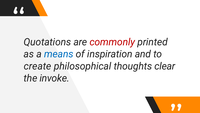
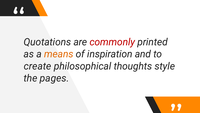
means colour: blue -> orange
clear: clear -> style
invoke: invoke -> pages
